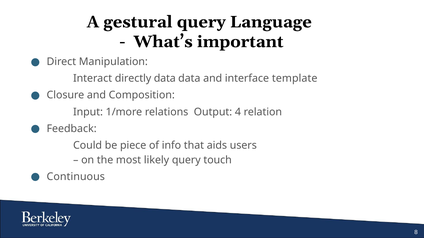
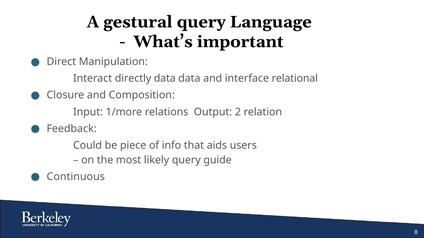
template: template -> relational
4: 4 -> 2
touch: touch -> guide
